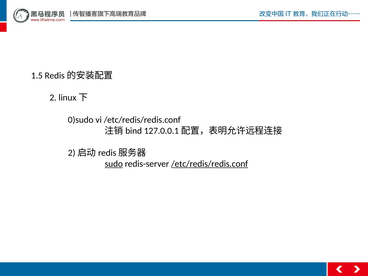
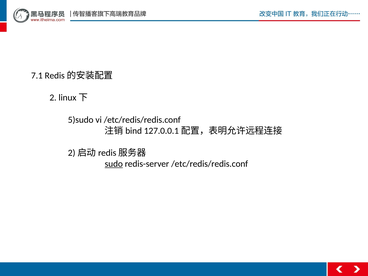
1.5: 1.5 -> 7.1
0)sudo: 0)sudo -> 5)sudo
/etc/redis/redis.conf at (210, 164) underline: present -> none
